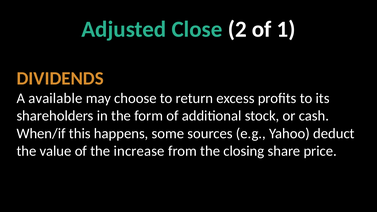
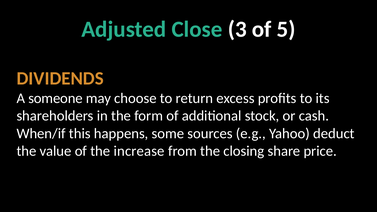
2: 2 -> 3
1: 1 -> 5
available: available -> someone
